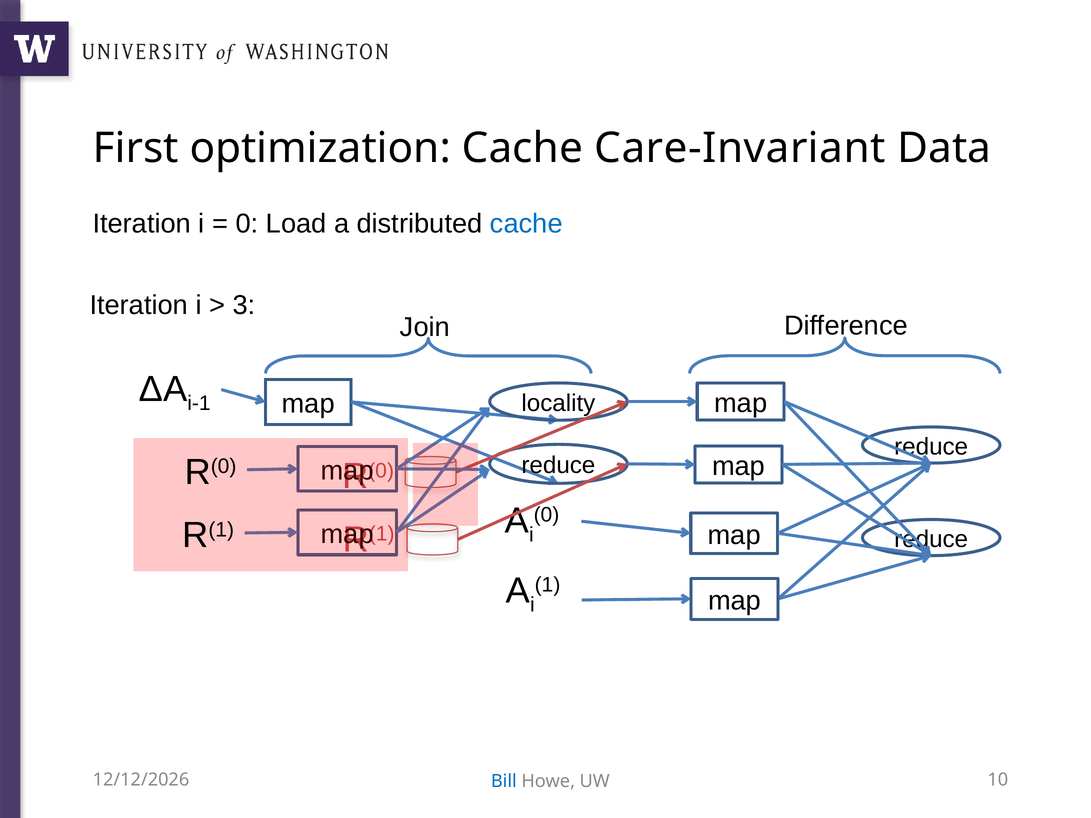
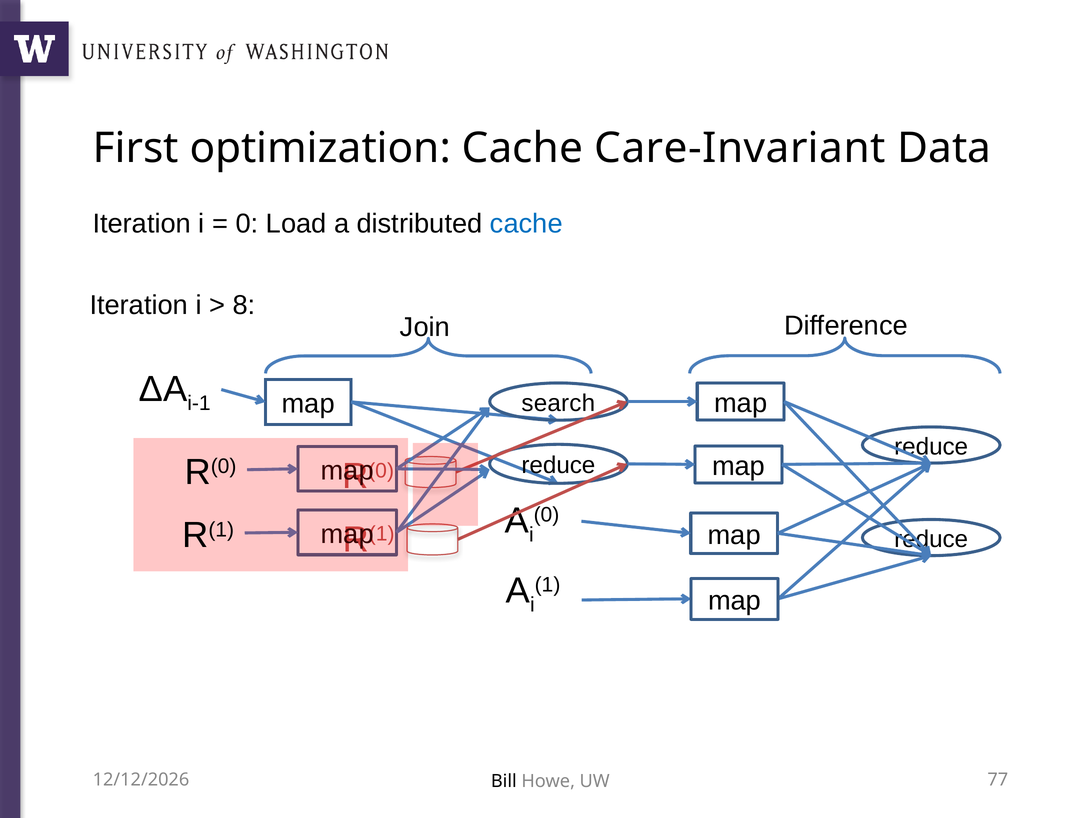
3: 3 -> 8
locality: locality -> search
10: 10 -> 77
Bill colour: blue -> black
